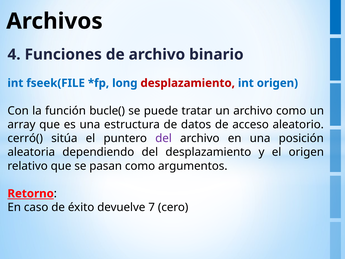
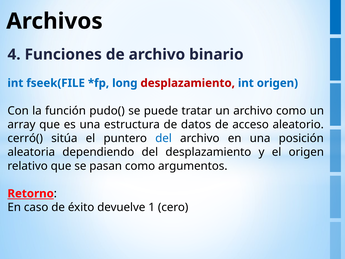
bucle(: bucle( -> pudo(
del at (164, 138) colour: purple -> blue
7: 7 -> 1
